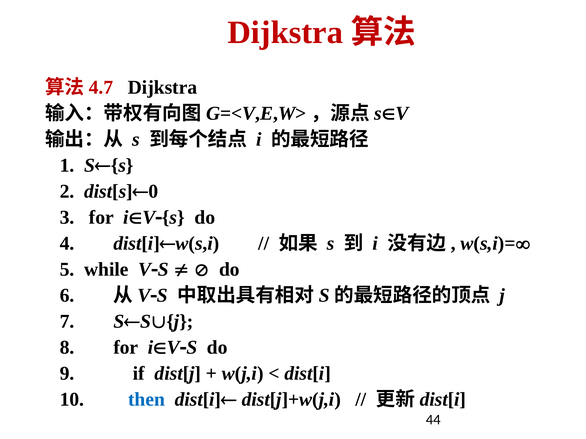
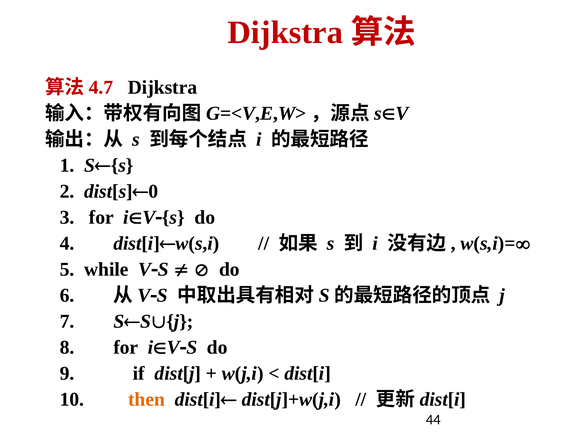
then colour: blue -> orange
